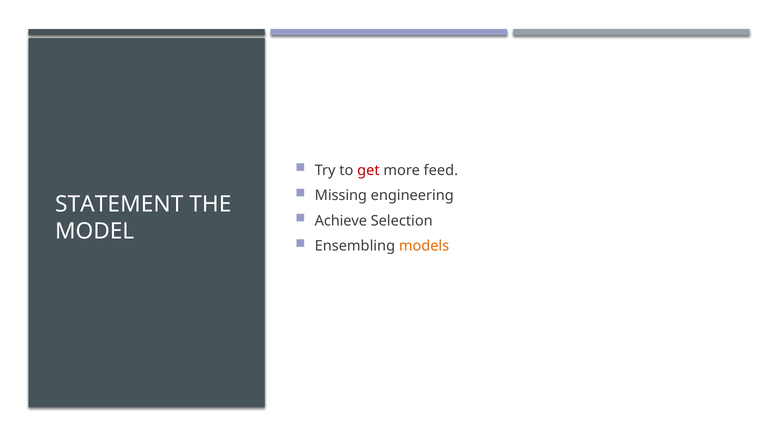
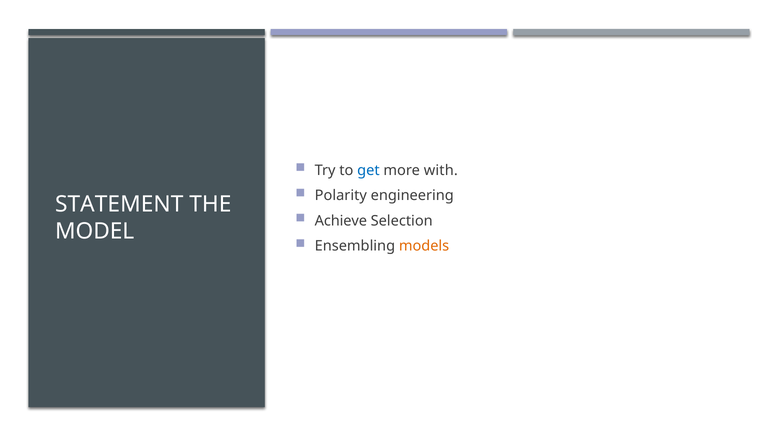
get colour: red -> blue
feed: feed -> with
Missing: Missing -> Polarity
